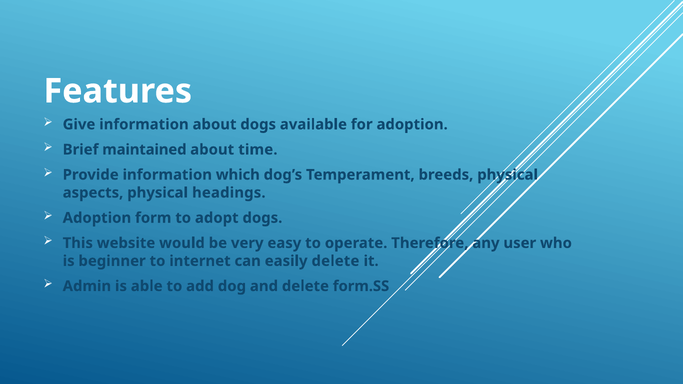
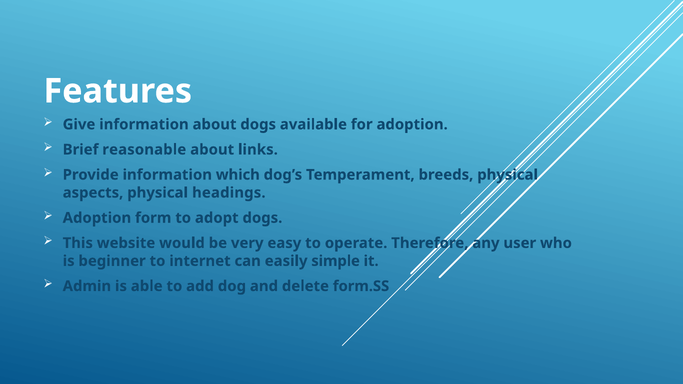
maintained: maintained -> reasonable
time: time -> links
easily delete: delete -> simple
